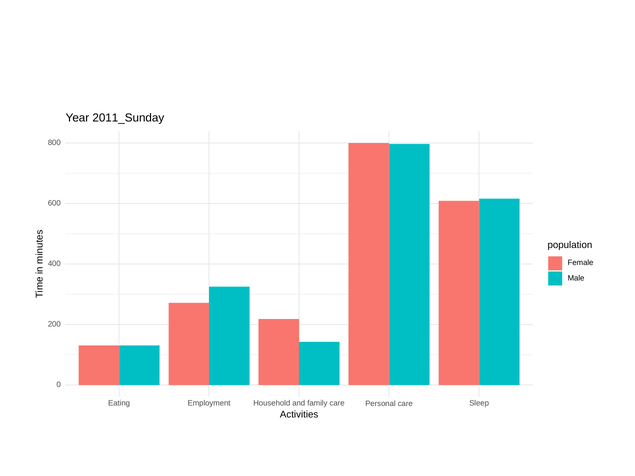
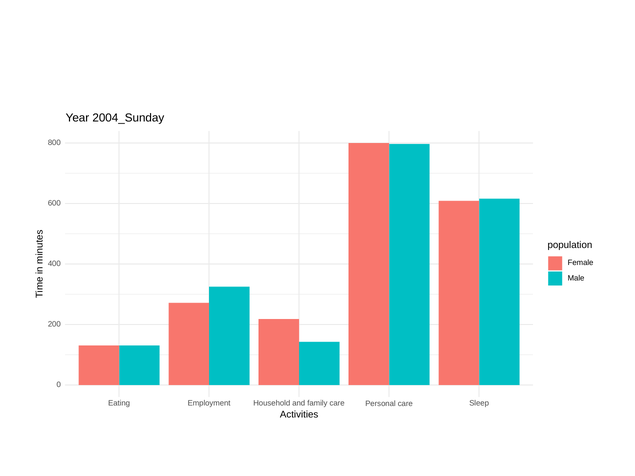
2011_Sunday: 2011_Sunday -> 2004_Sunday
